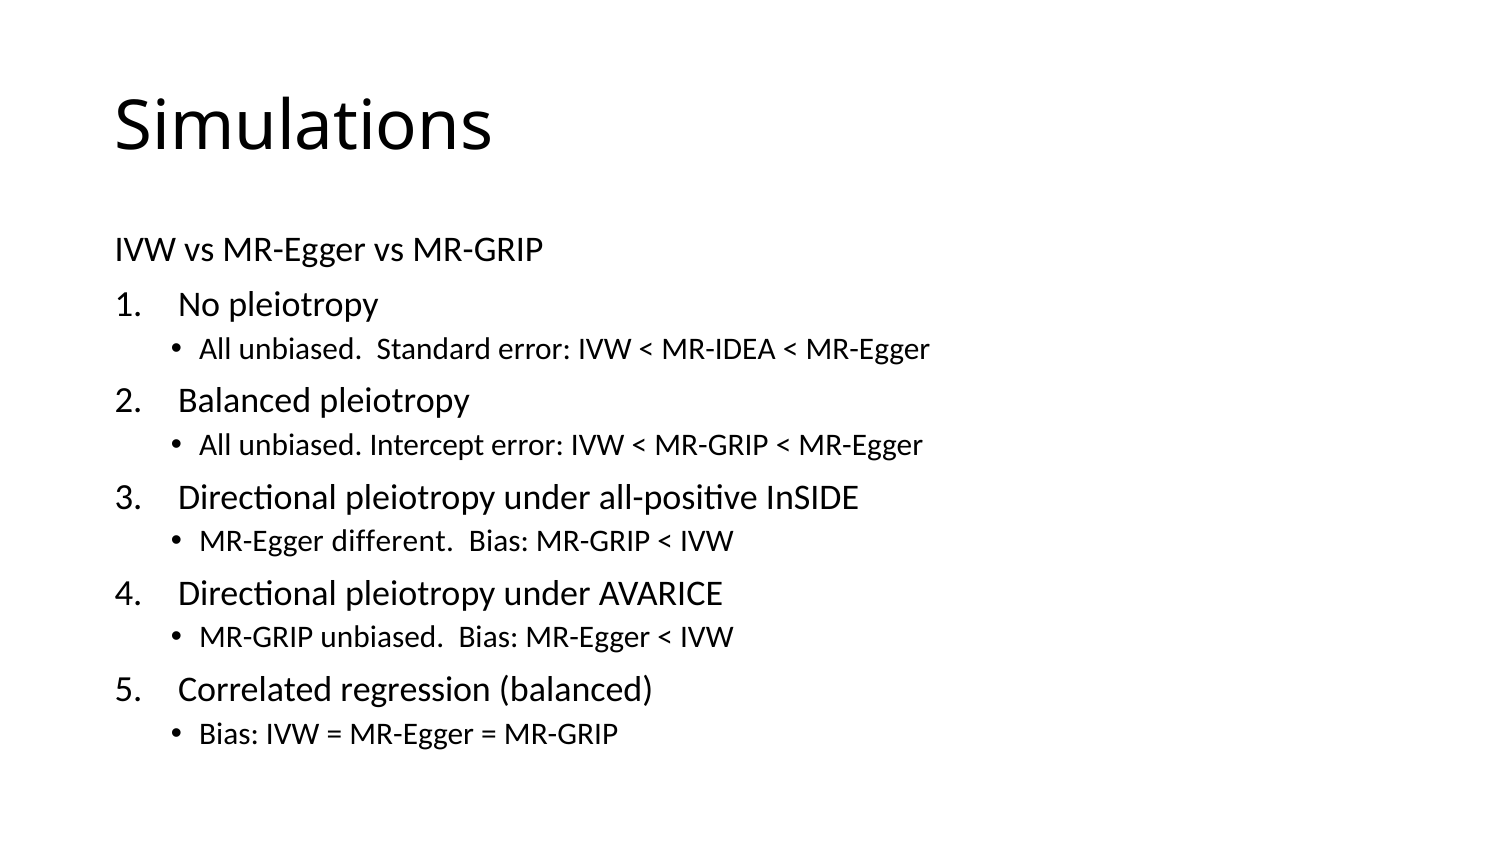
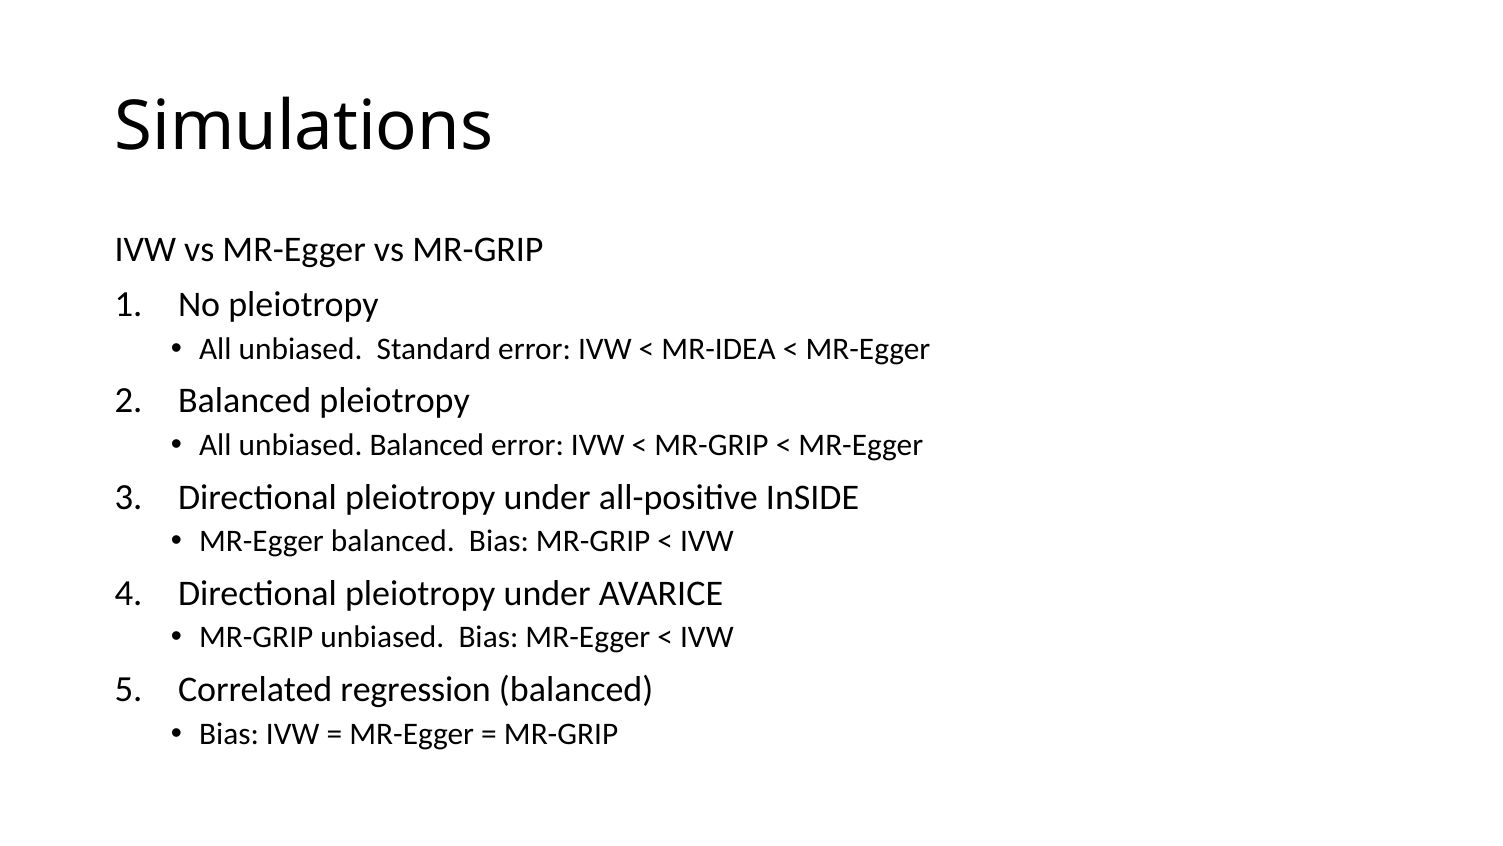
unbiased Intercept: Intercept -> Balanced
MR-Egger different: different -> balanced
